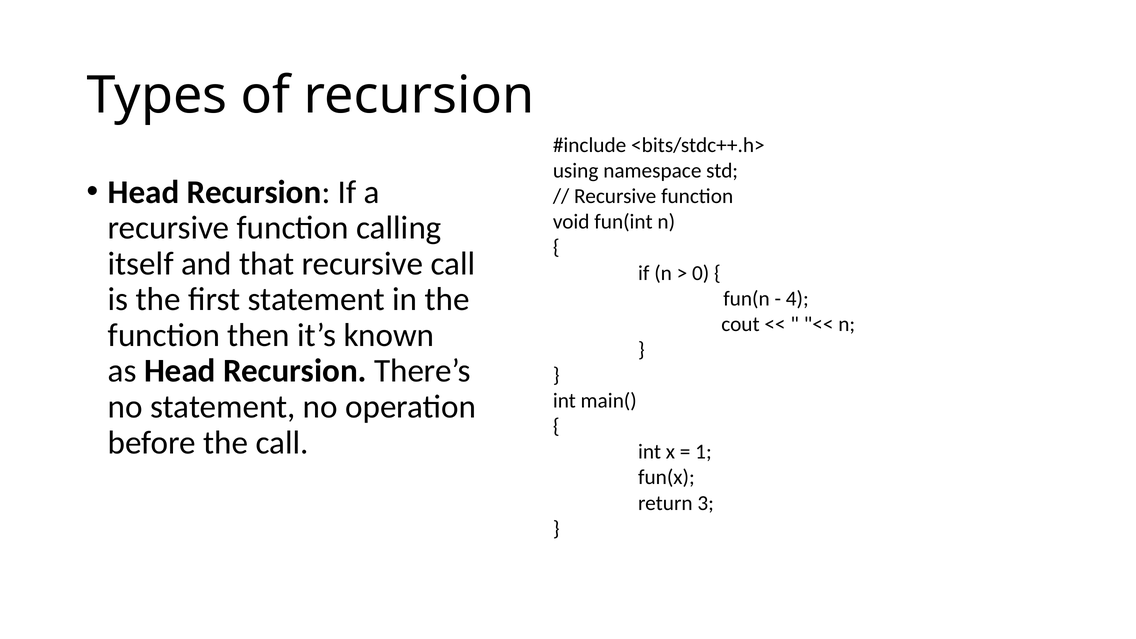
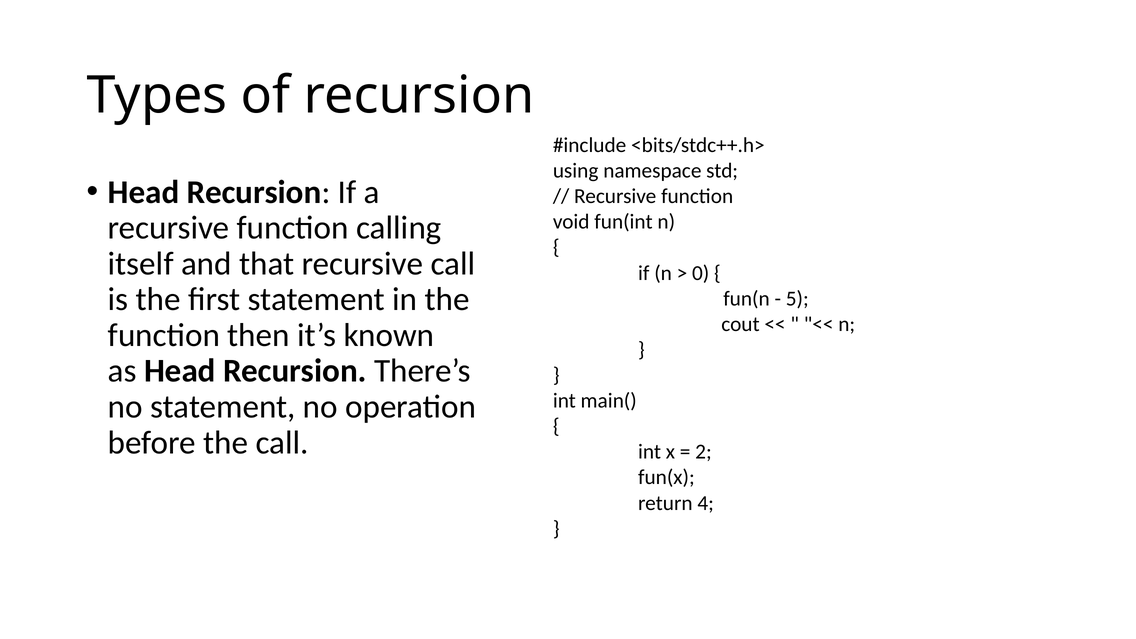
4: 4 -> 5
1: 1 -> 2
3: 3 -> 4
